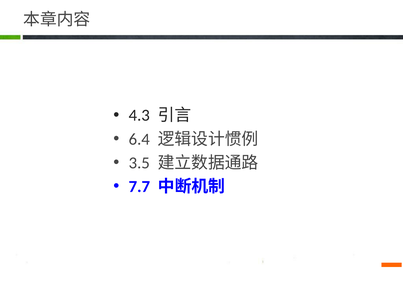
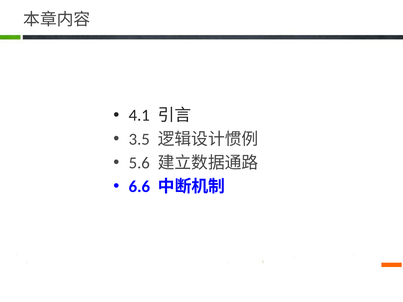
4.3: 4.3 -> 4.1
6.4: 6.4 -> 3.5
3.5: 3.5 -> 5.6
7.7: 7.7 -> 6.6
